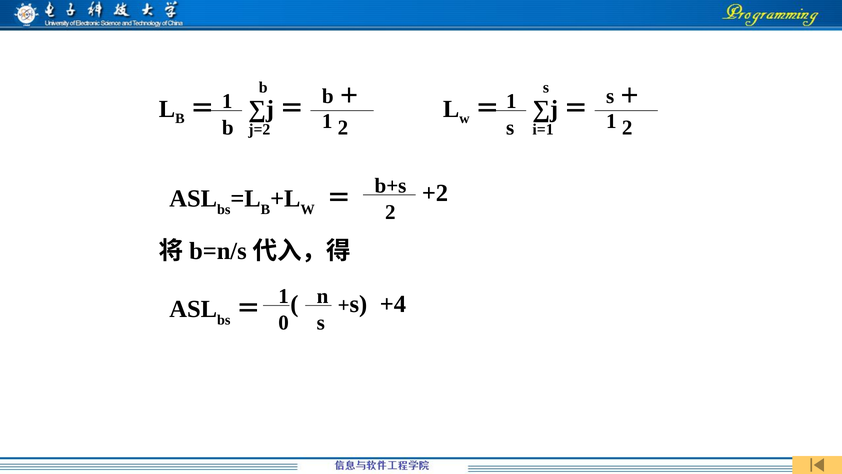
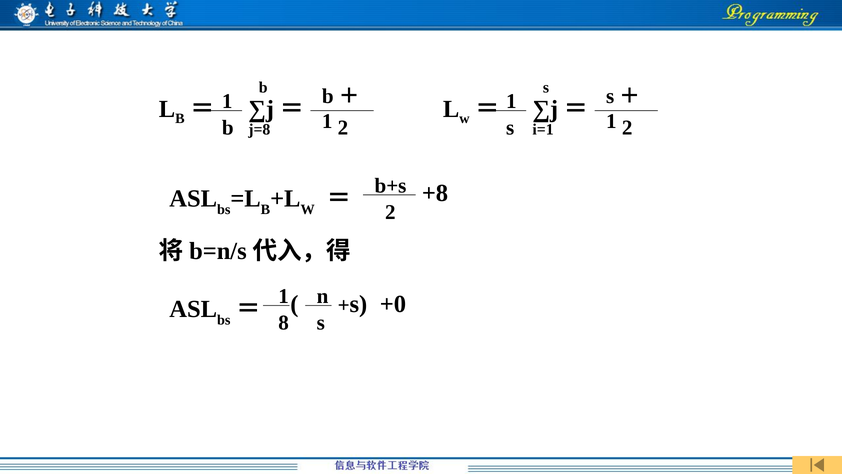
j=2: j=2 -> j=8
+2: +2 -> +8
+4: +4 -> +0
0: 0 -> 8
